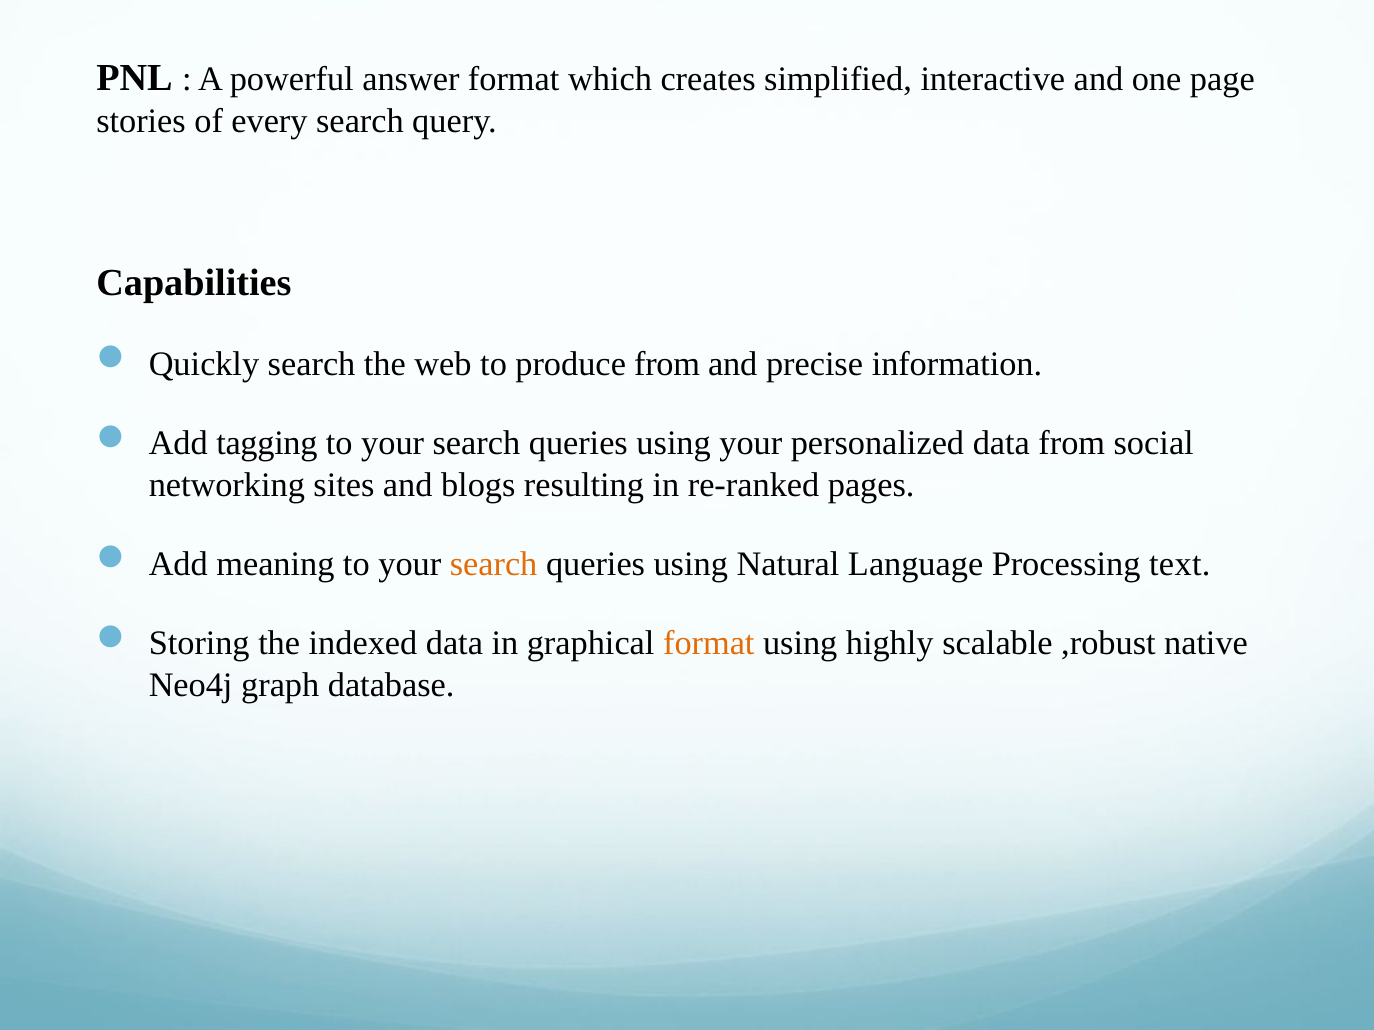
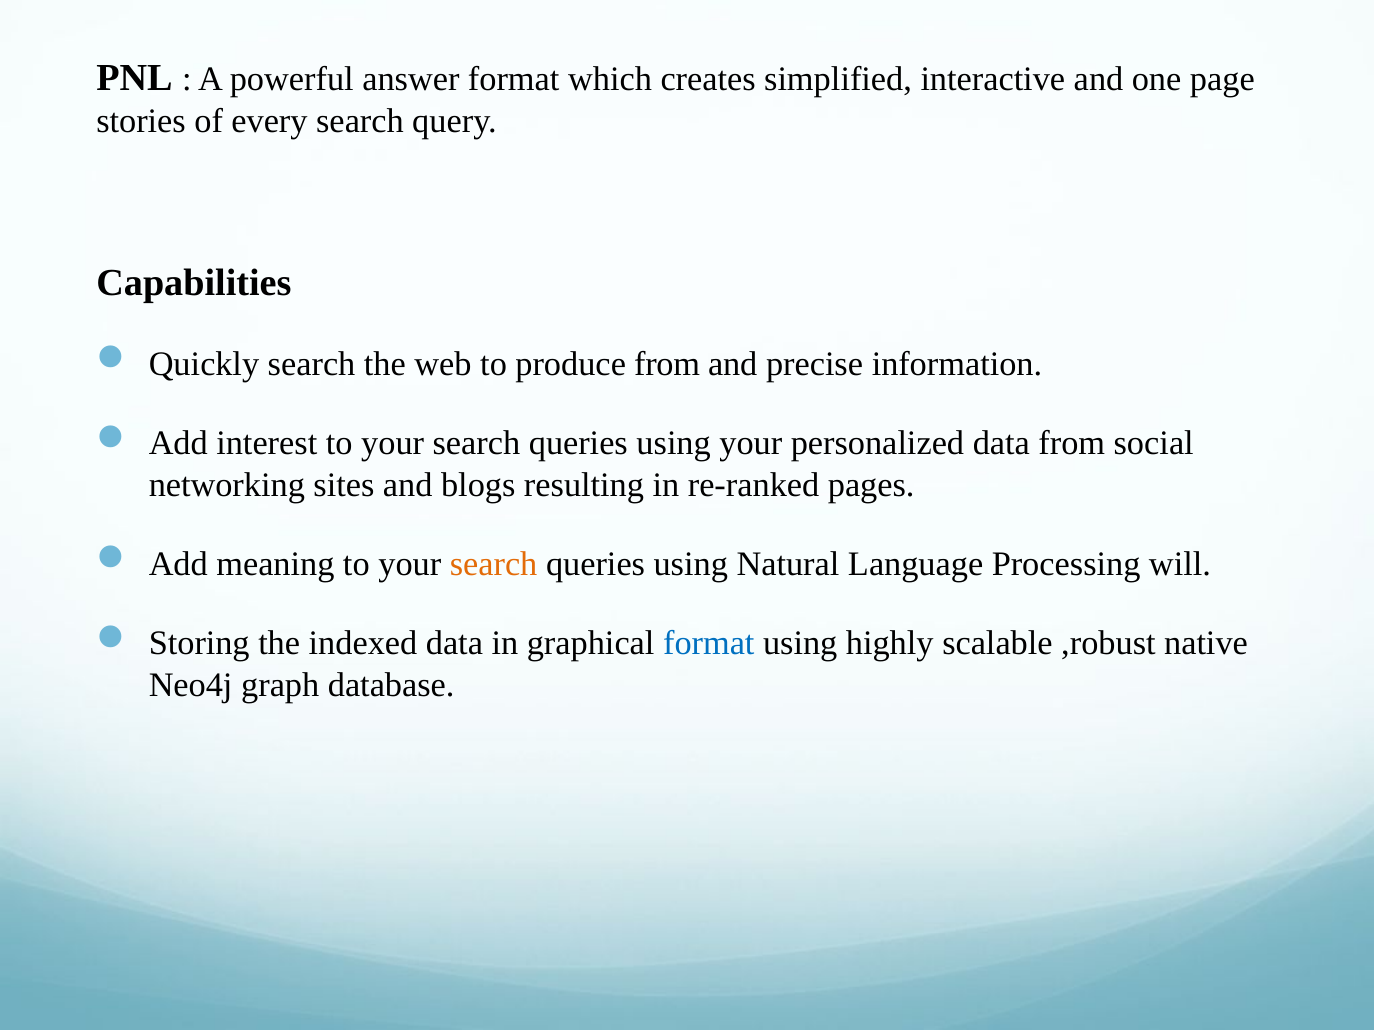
tagging: tagging -> interest
text: text -> will
format at (709, 644) colour: orange -> blue
